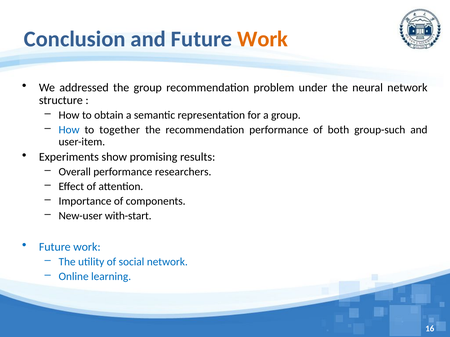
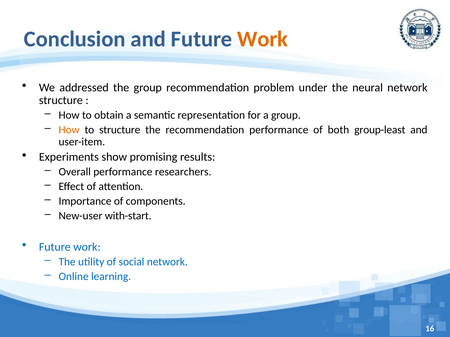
How at (69, 130) colour: blue -> orange
to together: together -> structure
group-such: group-such -> group-least
